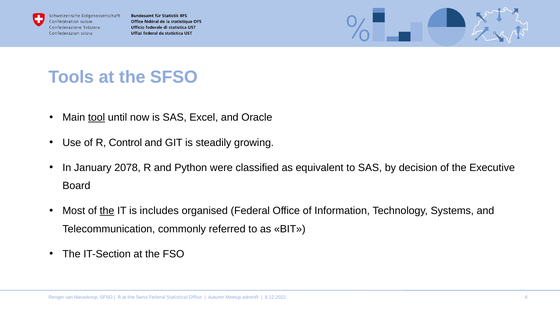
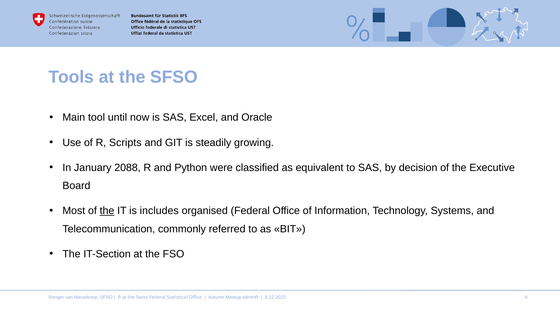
tool underline: present -> none
Control: Control -> Scripts
2078: 2078 -> 2088
